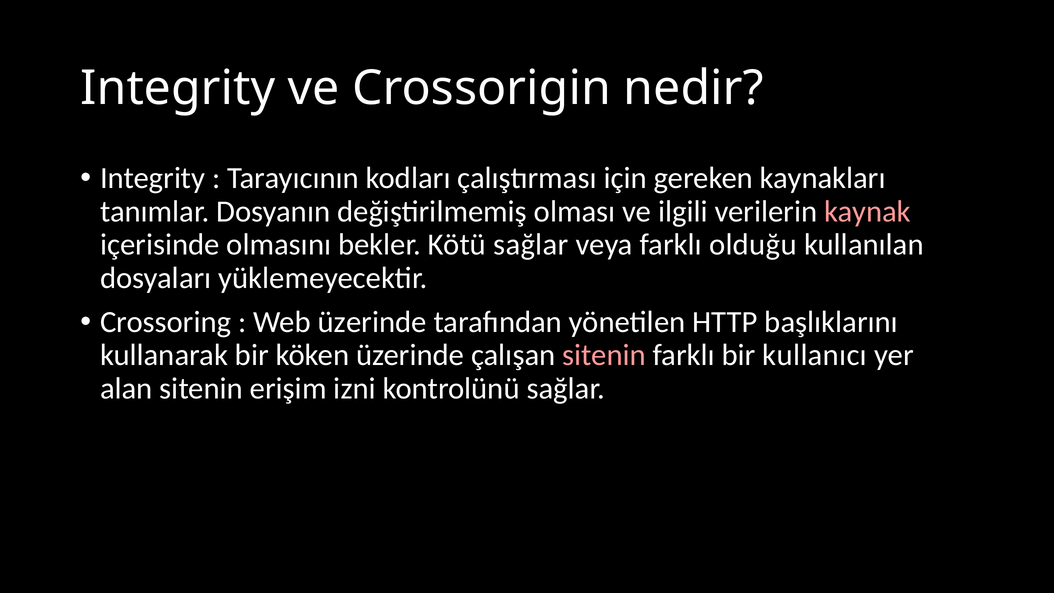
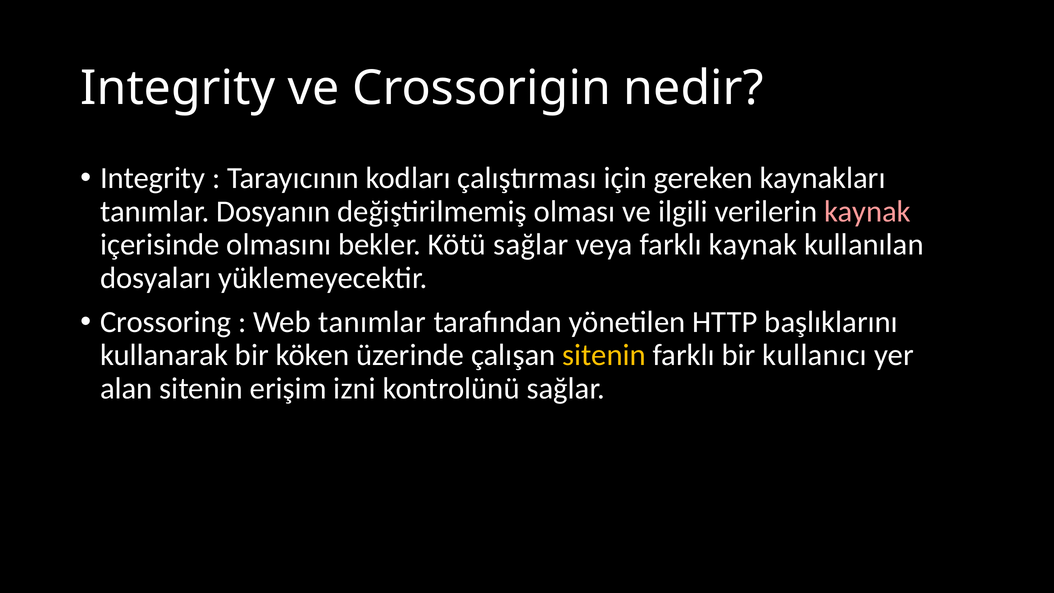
farklı olduğu: olduğu -> kaynak
Web üzerinde: üzerinde -> tanımlar
sitenin at (604, 355) colour: pink -> yellow
